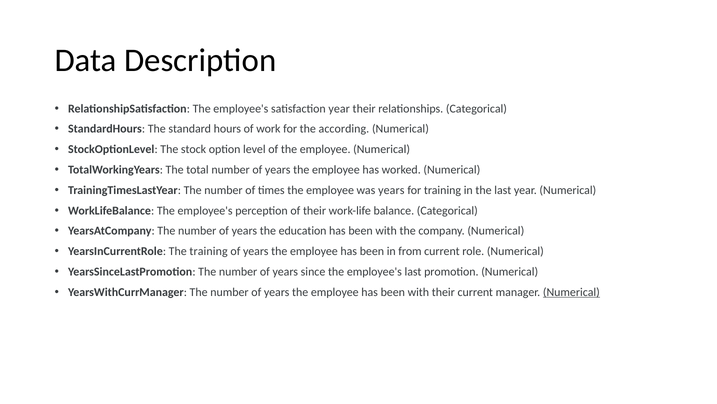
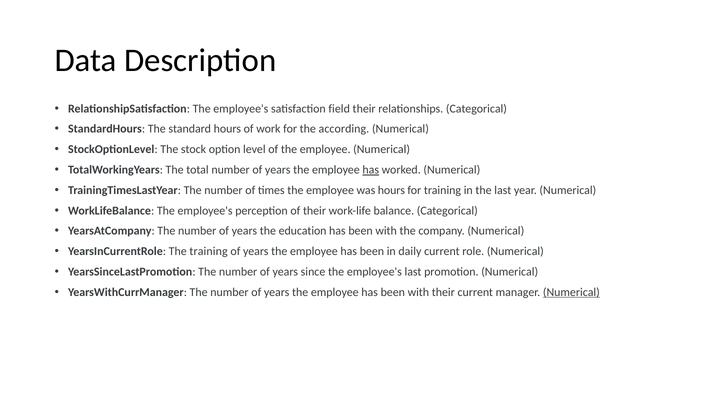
satisfaction year: year -> field
has at (371, 170) underline: none -> present
was years: years -> hours
from: from -> daily
